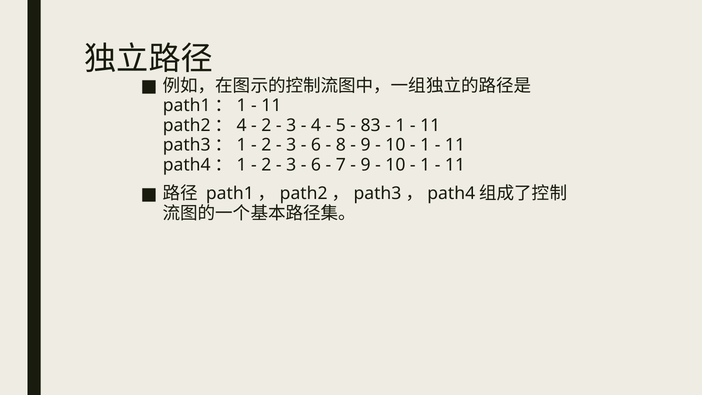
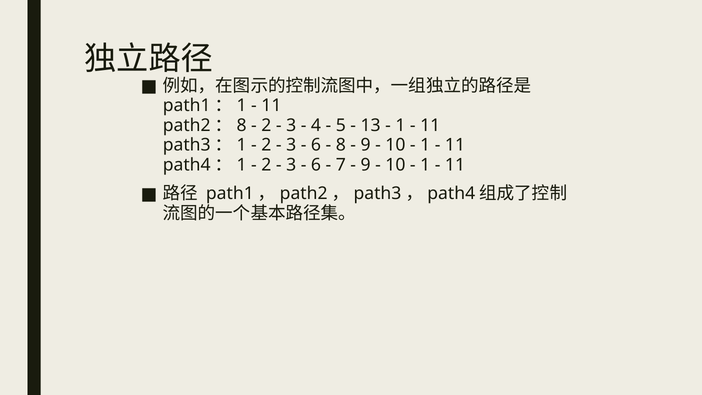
4 at (242, 125): 4 -> 8
83: 83 -> 13
